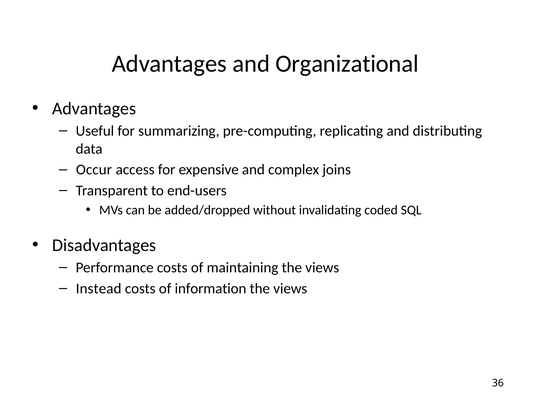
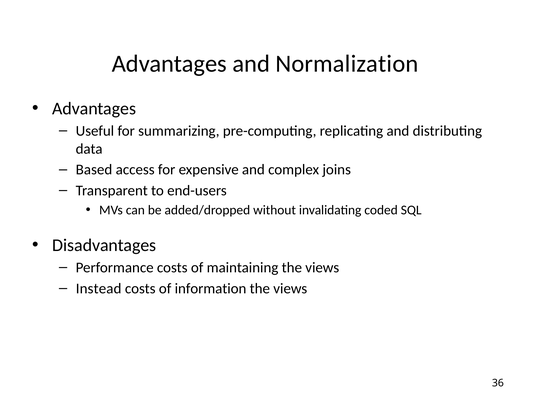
Organizational: Organizational -> Normalization
Occur: Occur -> Based
